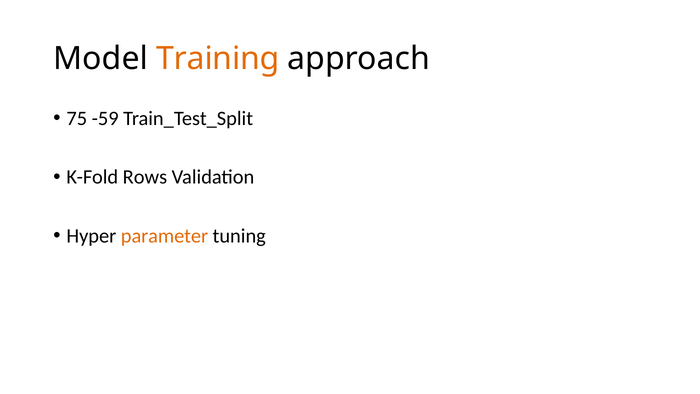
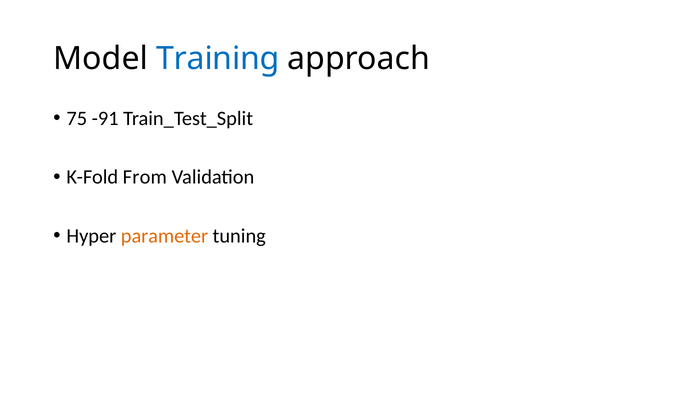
Training colour: orange -> blue
-59: -59 -> -91
Rows: Rows -> From
